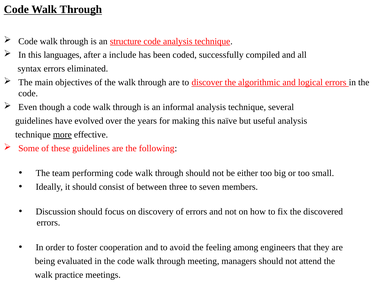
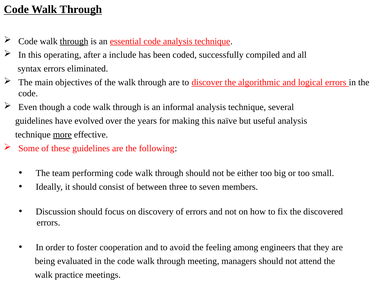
through at (74, 41) underline: none -> present
structure: structure -> essential
languages: languages -> operating
